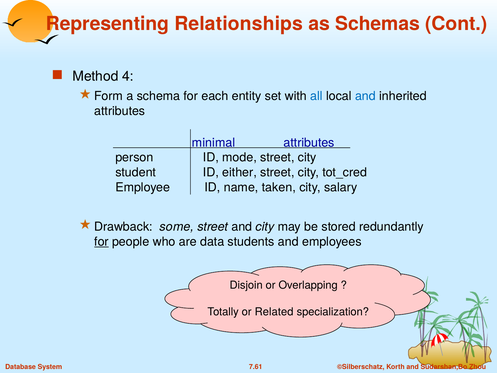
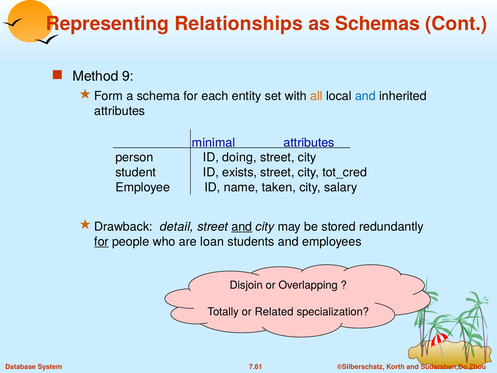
4: 4 -> 9
all colour: blue -> orange
mode: mode -> doing
either: either -> exists
some: some -> detail
and at (242, 227) underline: none -> present
data: data -> loan
